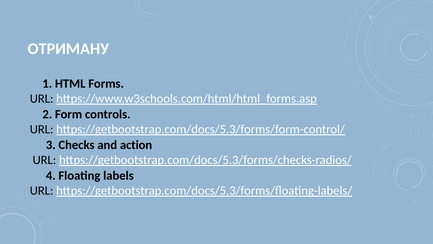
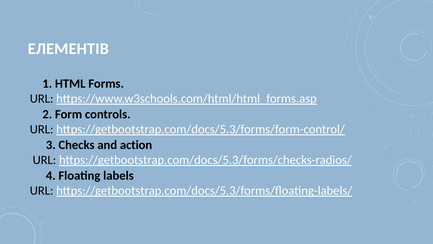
ОТРИМАНУ: ОТРИМАНУ -> ЕЛЕМЕНТІВ
